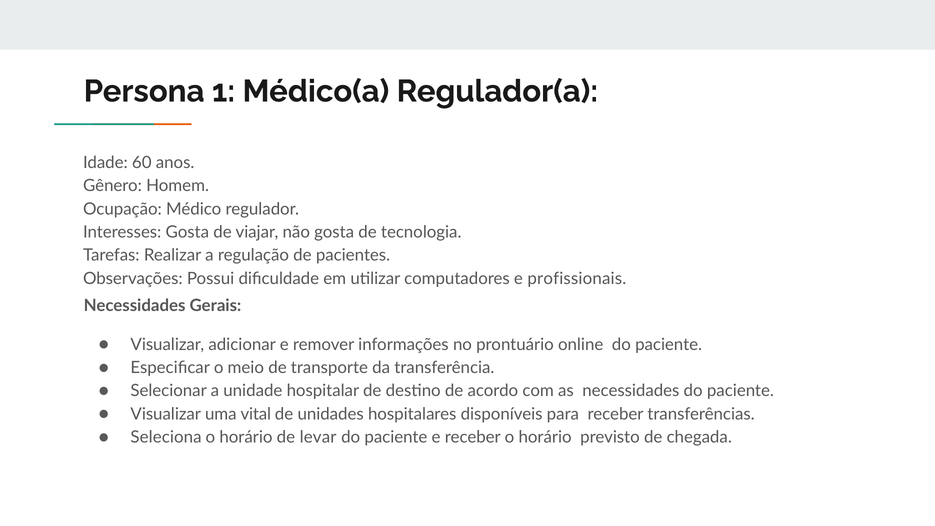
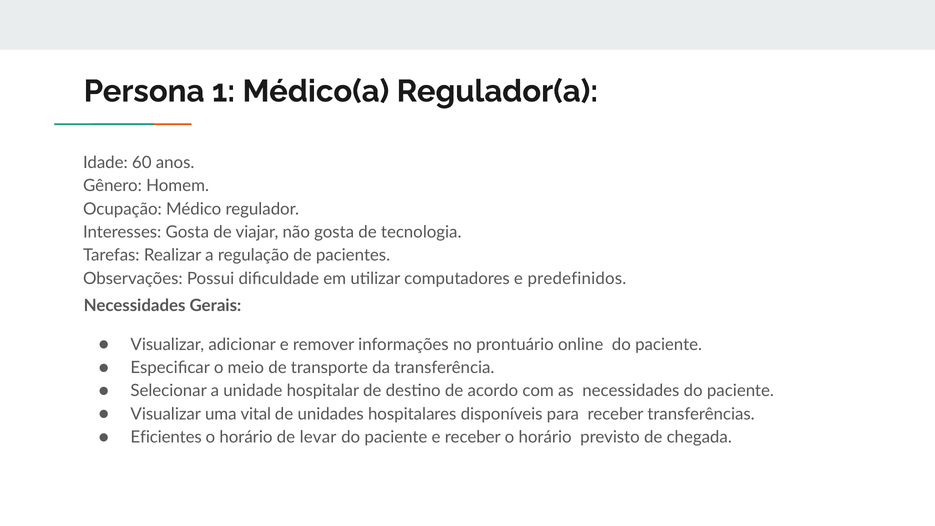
profissionais: profissionais -> predefinidos
Seleciona: Seleciona -> Eficientes
